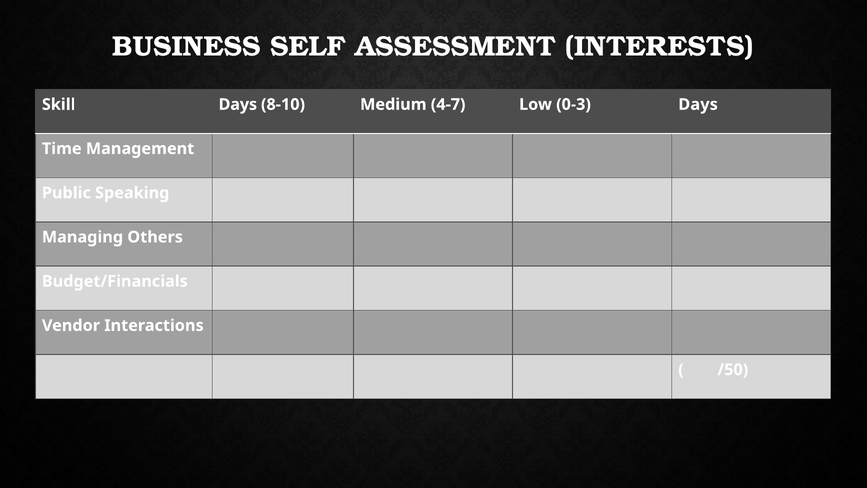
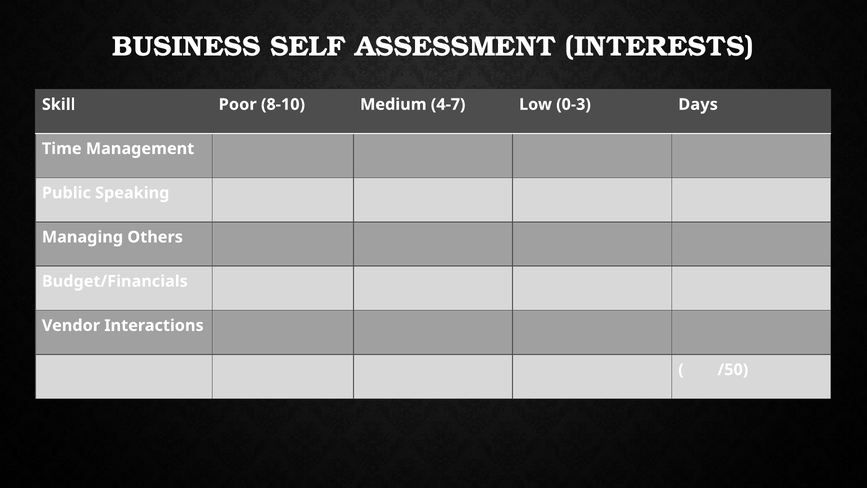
Skill Days: Days -> Poor
